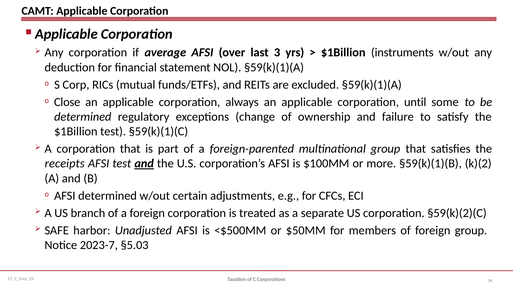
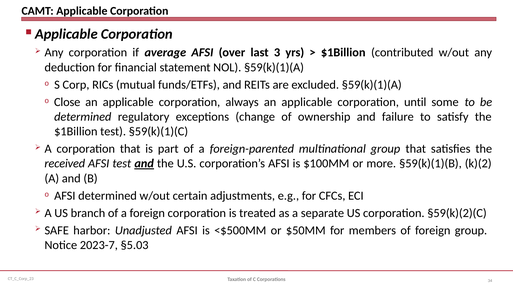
instruments: instruments -> contributed
receipts: receipts -> received
